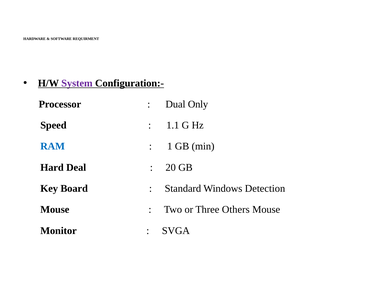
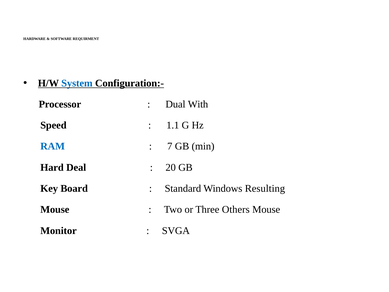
System colour: purple -> blue
Only: Only -> With
1: 1 -> 7
Detection: Detection -> Resulting
